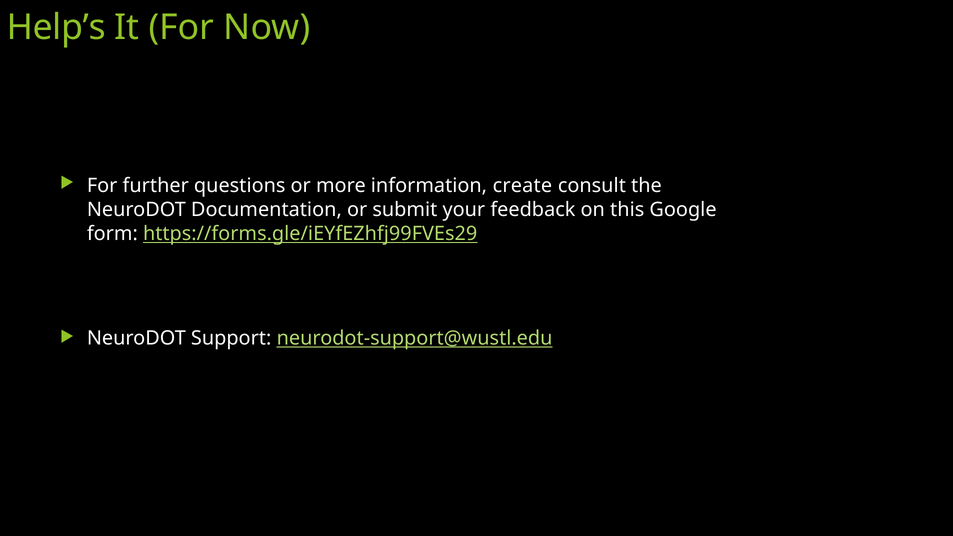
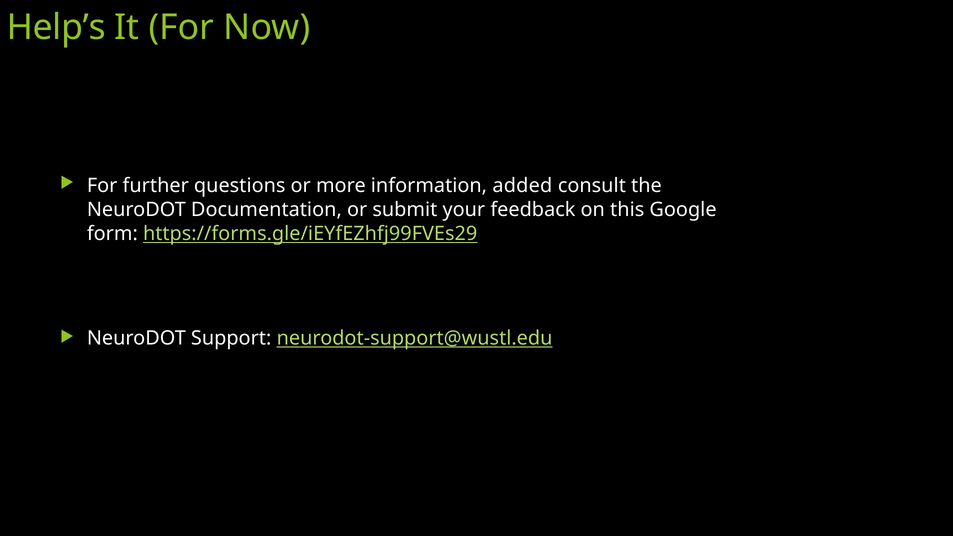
create: create -> added
